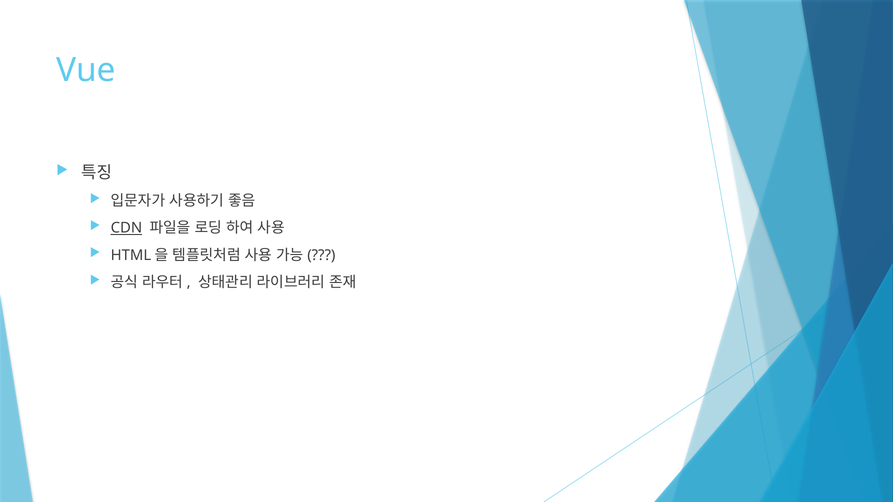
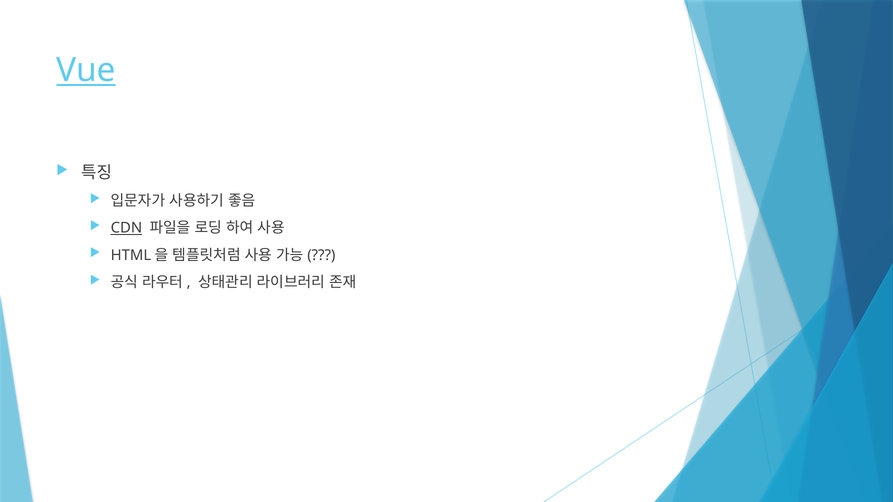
Vue underline: none -> present
